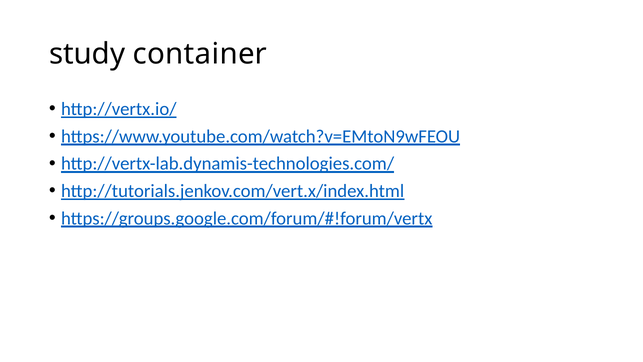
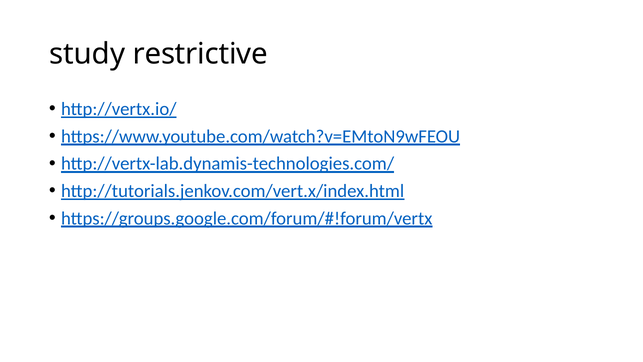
container: container -> restrictive
